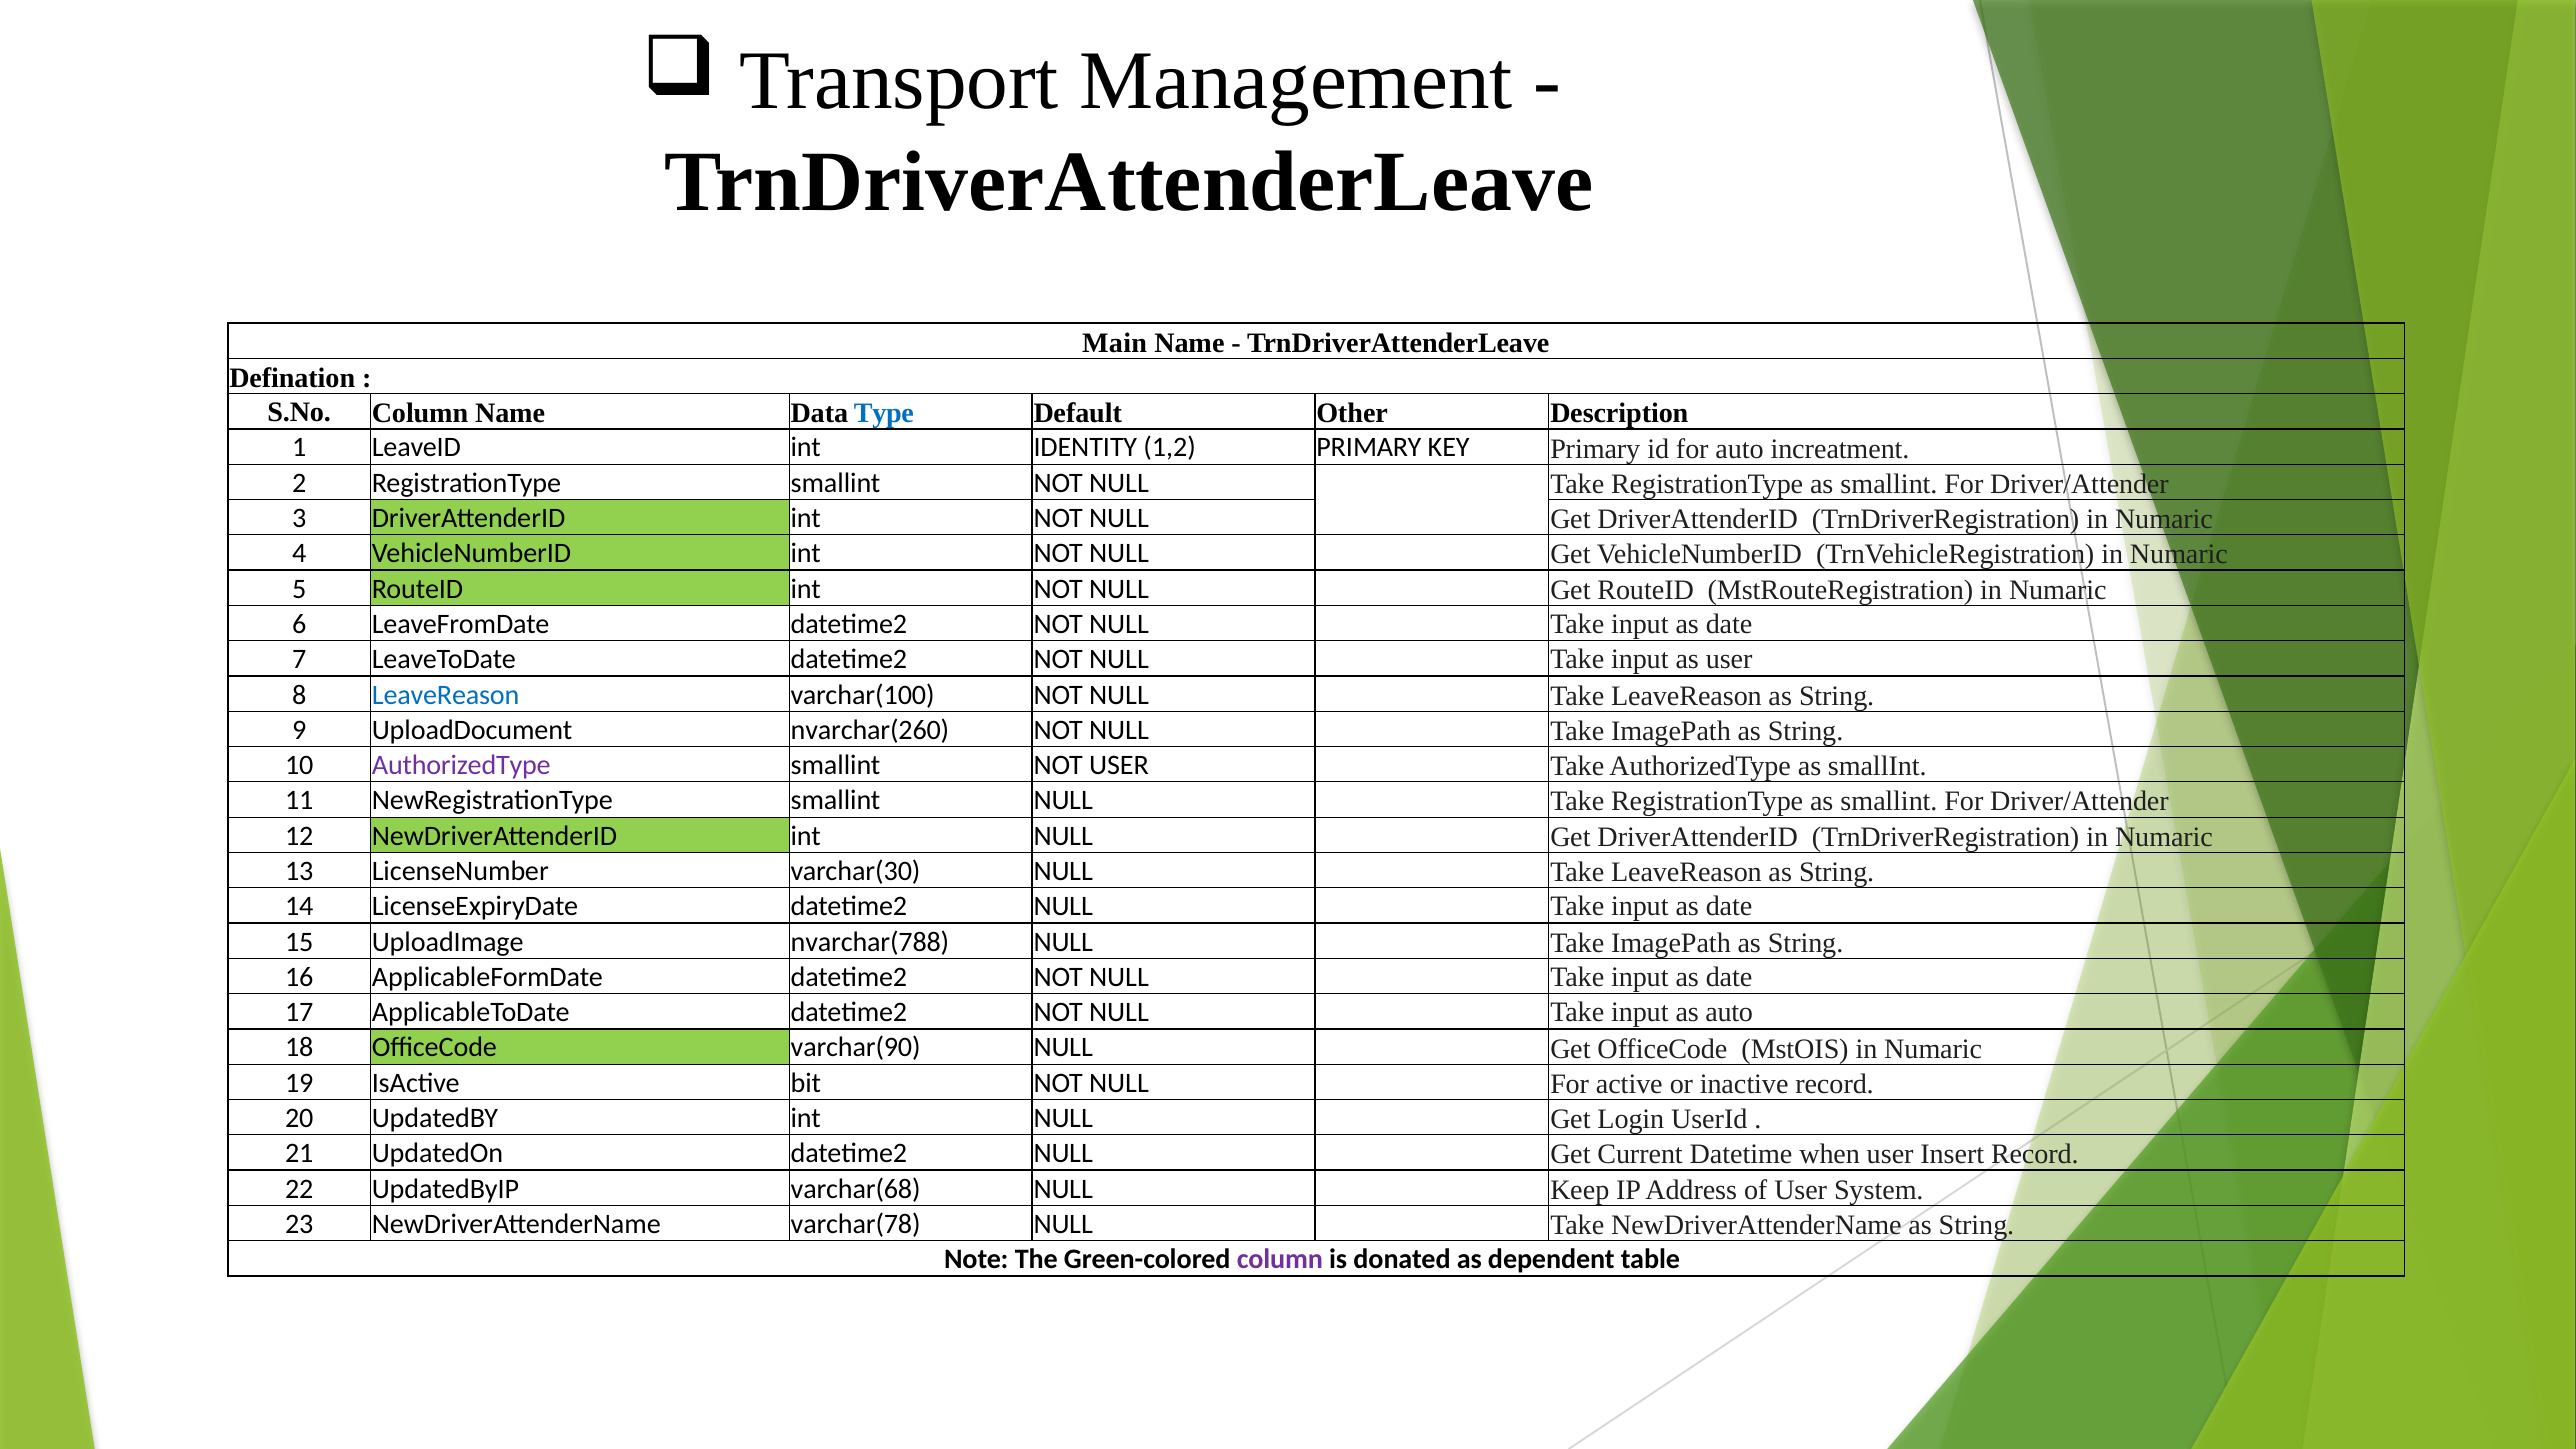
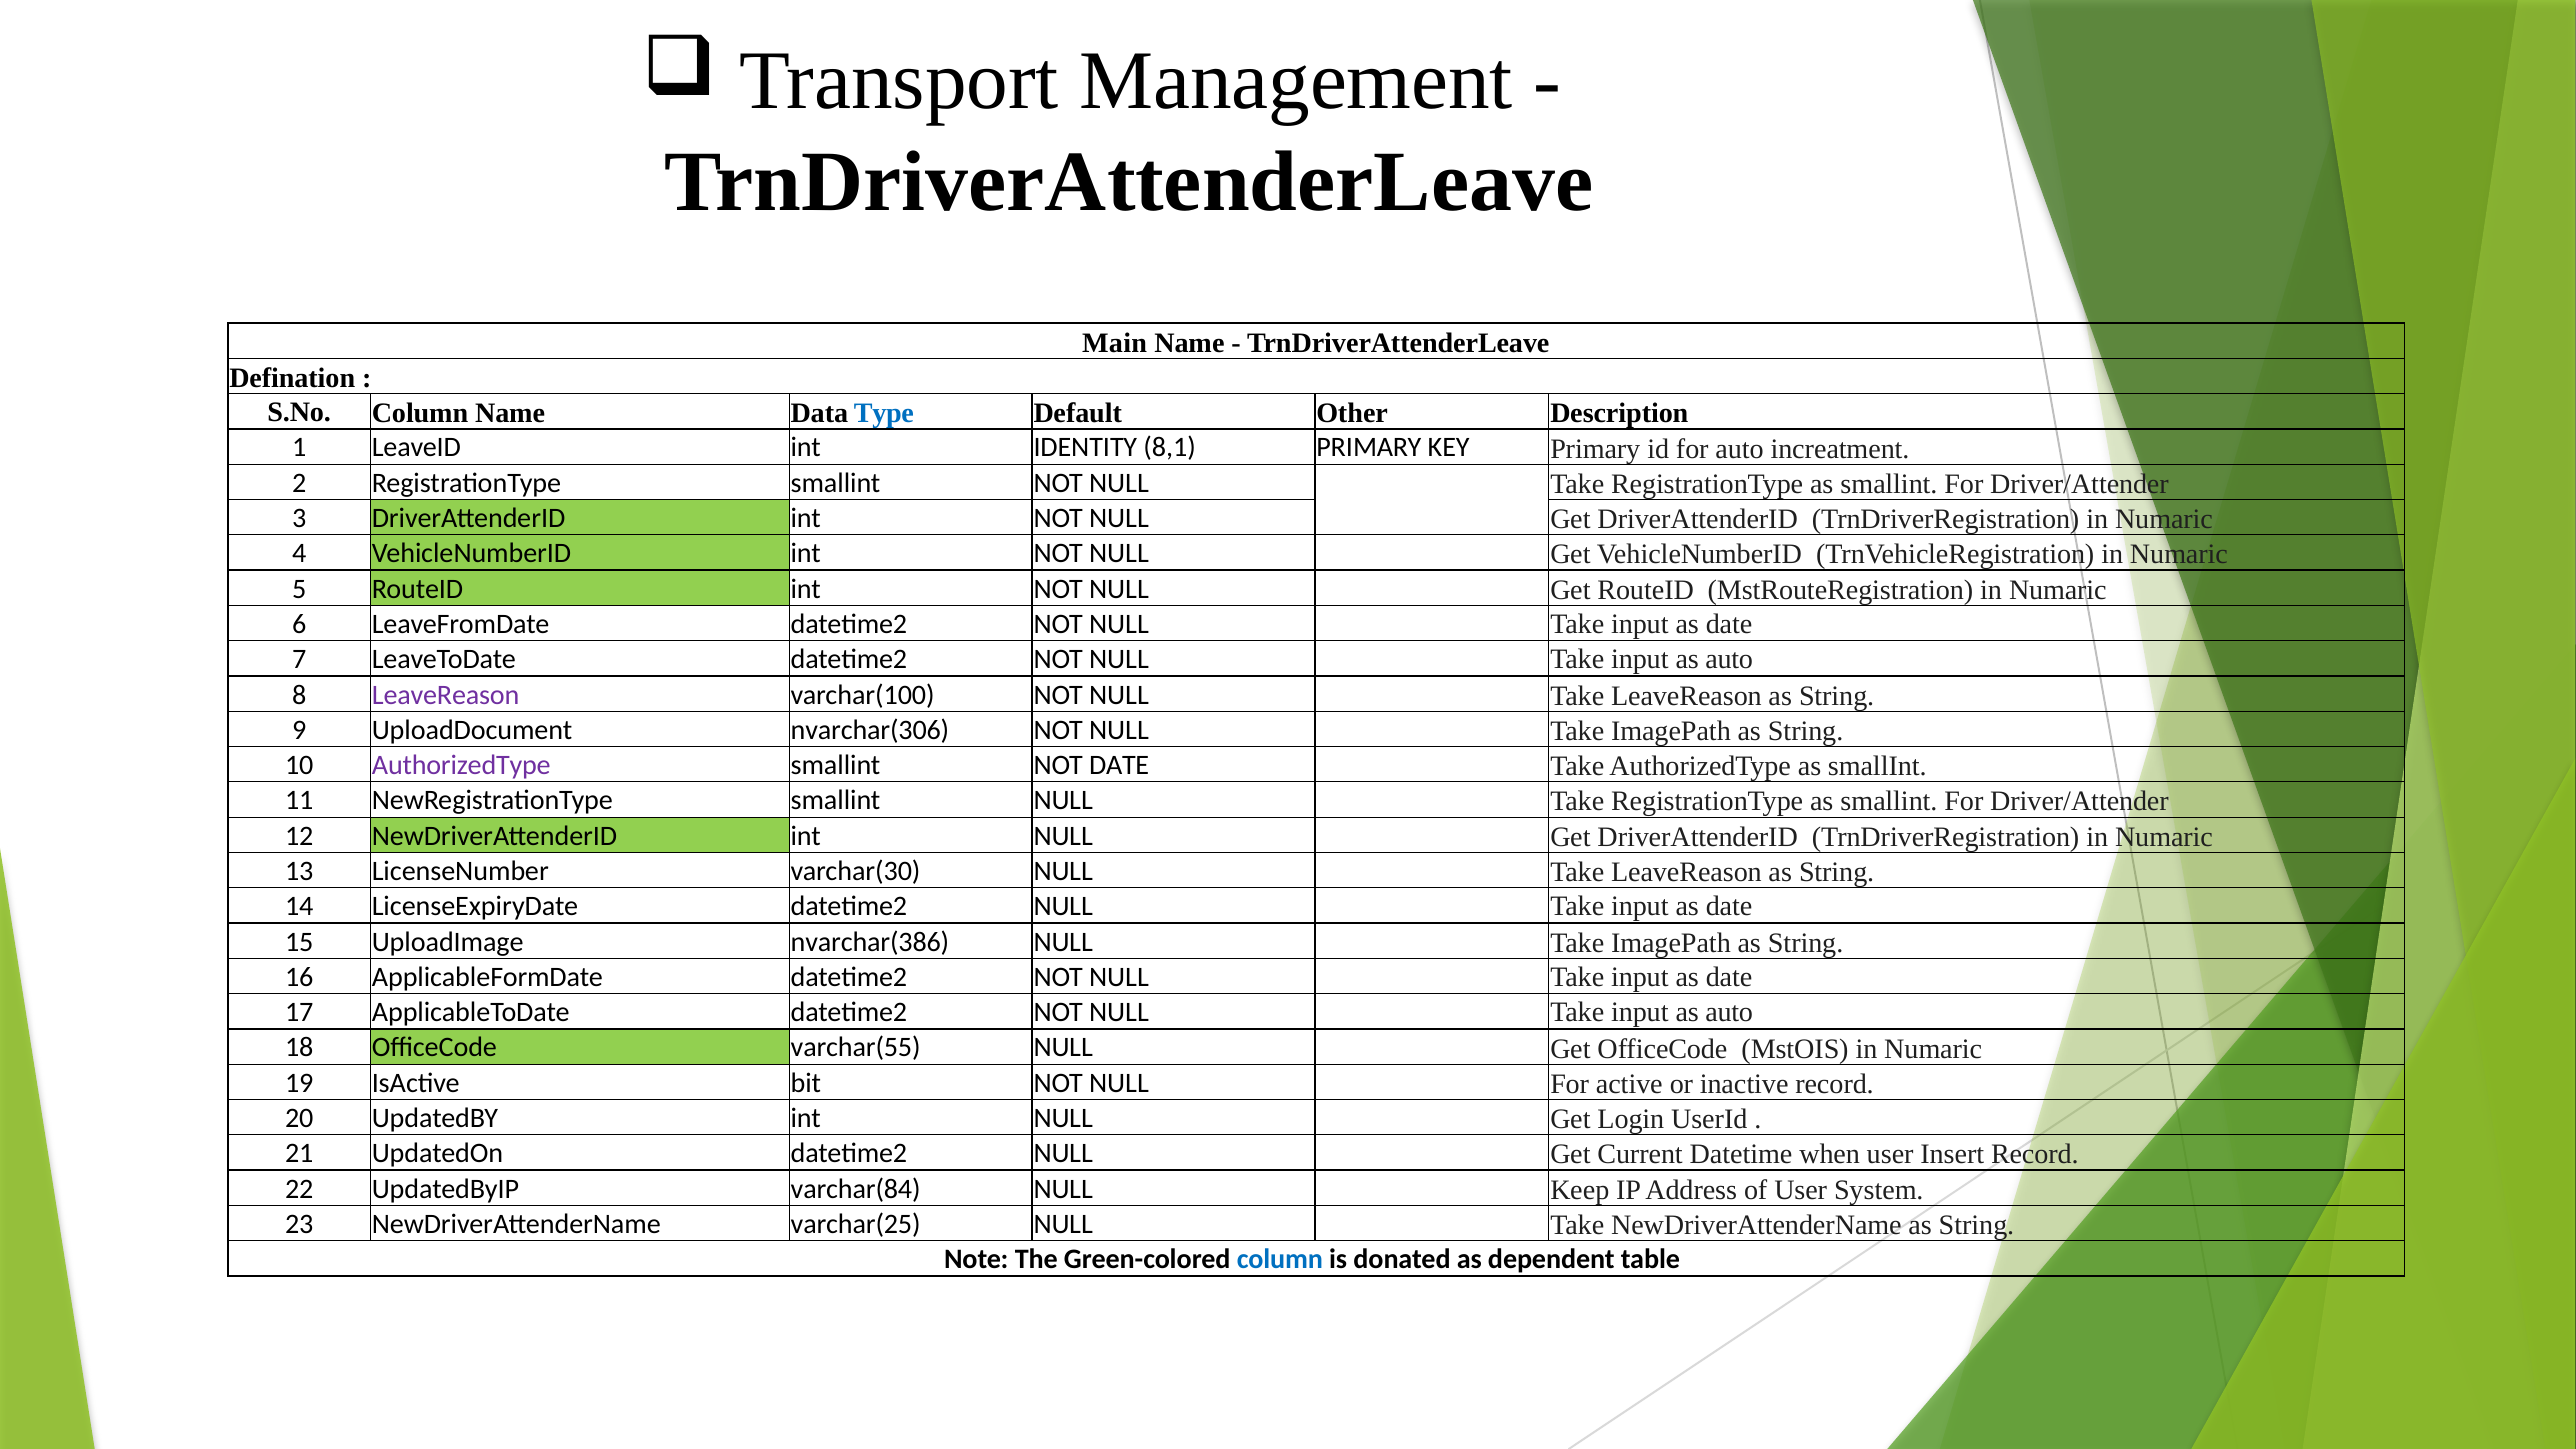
1,2: 1,2 -> 8,1
user at (1729, 659): user -> auto
LeaveReason at (446, 695) colour: blue -> purple
nvarchar(260: nvarchar(260 -> nvarchar(306
NOT USER: USER -> DATE
nvarchar(788: nvarchar(788 -> nvarchar(386
varchar(90: varchar(90 -> varchar(55
varchar(68: varchar(68 -> varchar(84
varchar(78: varchar(78 -> varchar(25
column at (1280, 1259) colour: purple -> blue
